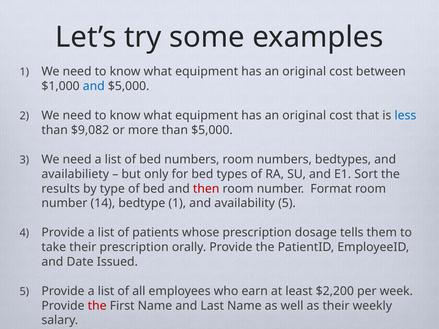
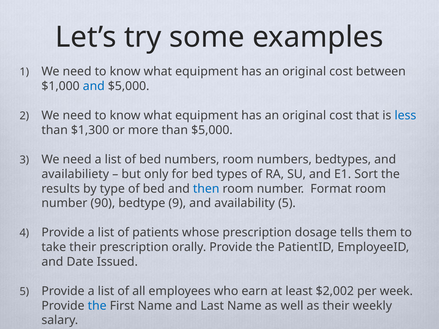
$9,082: $9,082 -> $1,300
then colour: red -> blue
14: 14 -> 90
bedtype 1: 1 -> 9
$2,200: $2,200 -> $2,002
the at (97, 306) colour: red -> blue
